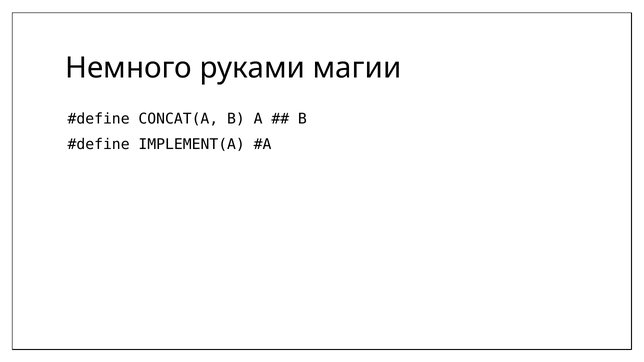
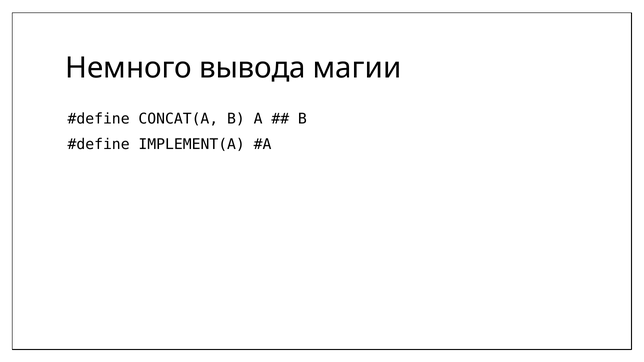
руками: руками -> вывода
